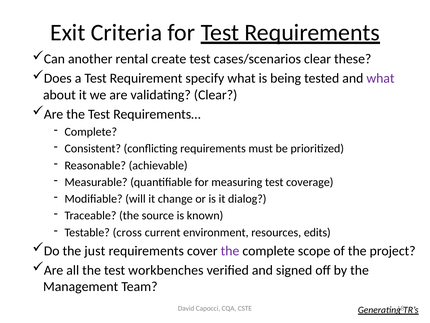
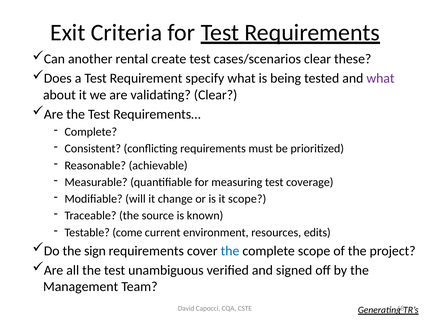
it dialog: dialog -> scope
cross: cross -> come
just: just -> sign
the at (230, 250) colour: purple -> blue
workbenches: workbenches -> unambiguous
